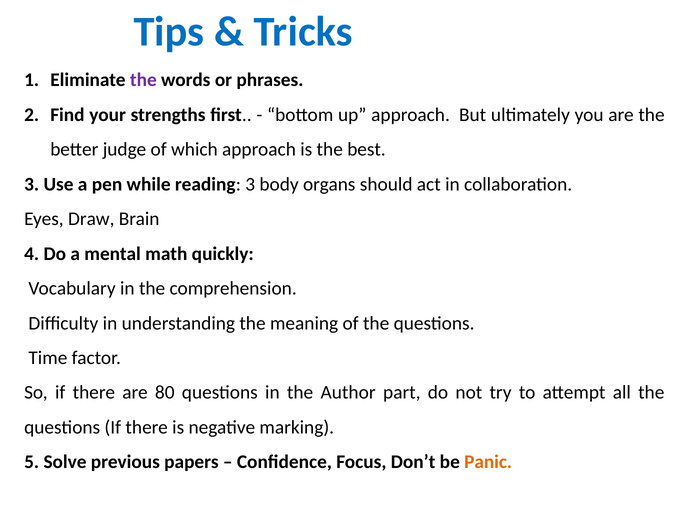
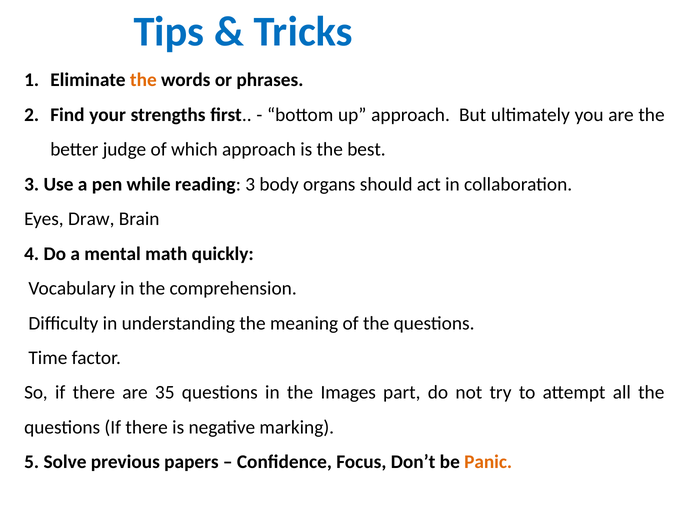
the at (143, 80) colour: purple -> orange
80: 80 -> 35
Author: Author -> Images
